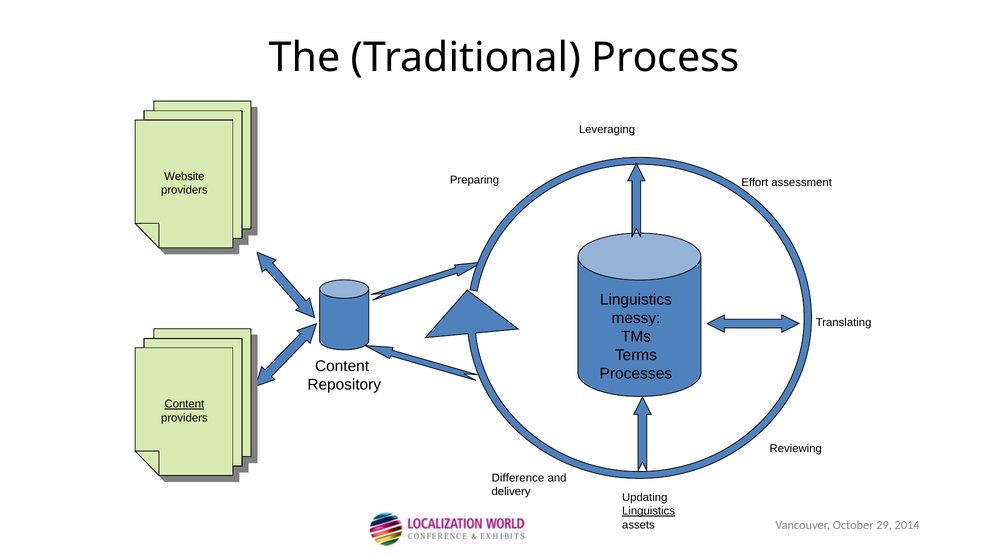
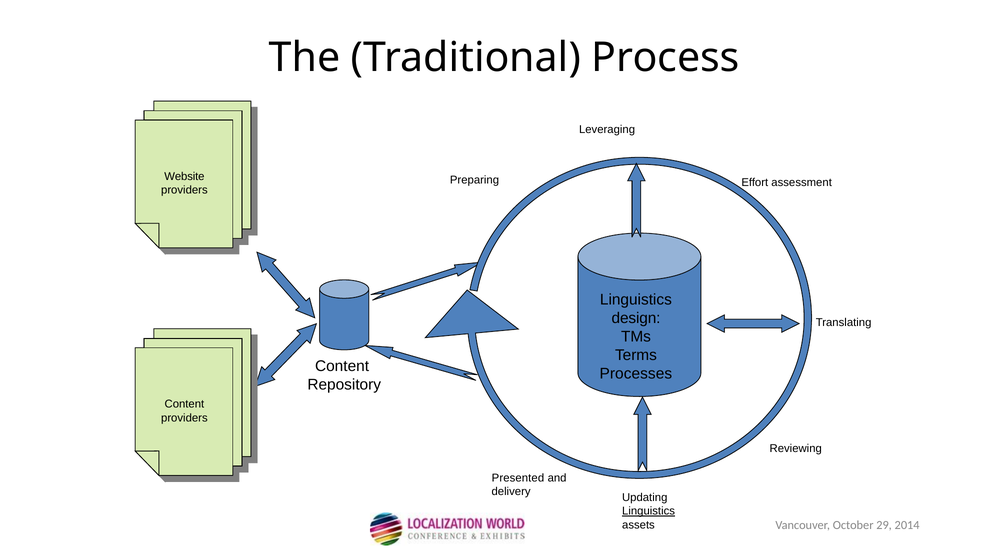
messy: messy -> design
Content at (184, 404) underline: present -> none
Difference: Difference -> Presented
